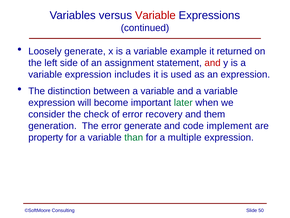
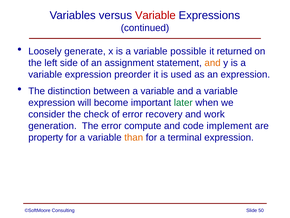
example: example -> possible
and at (213, 63) colour: red -> orange
includes: includes -> preorder
them: them -> work
error generate: generate -> compute
than colour: green -> orange
multiple: multiple -> terminal
